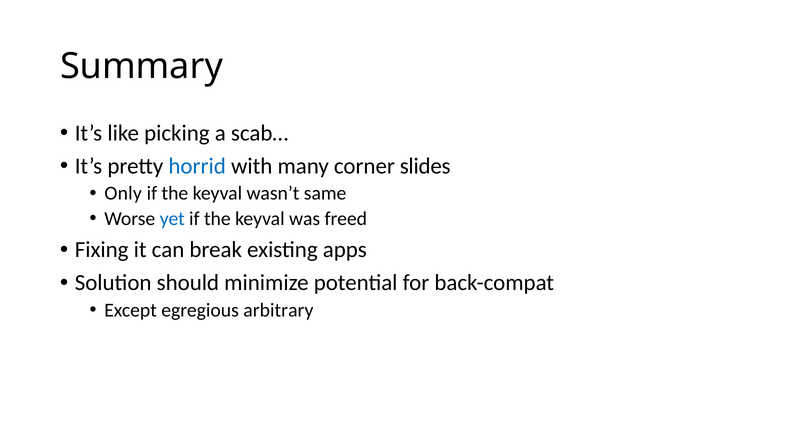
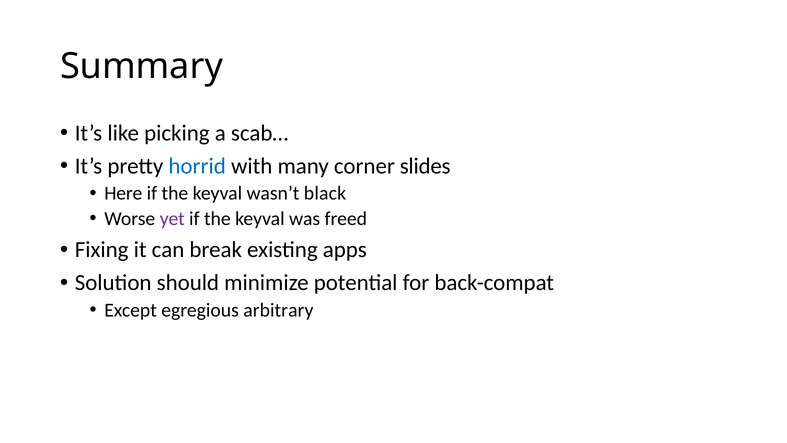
Only: Only -> Here
same: same -> black
yet colour: blue -> purple
